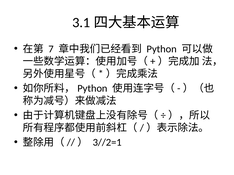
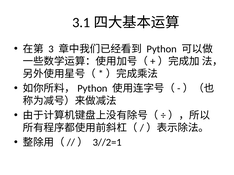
7: 7 -> 3
